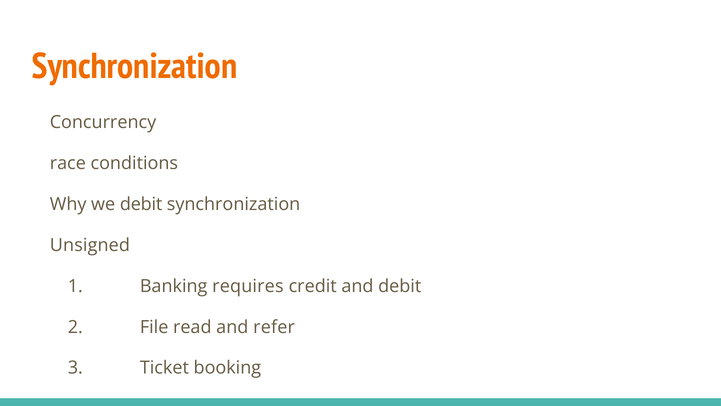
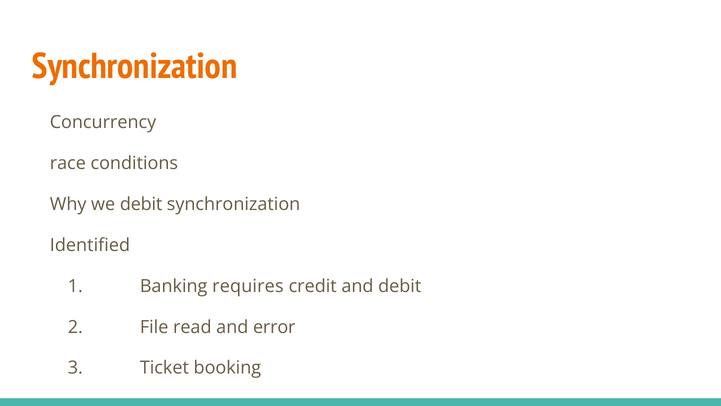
Unsigned: Unsigned -> Identified
refer: refer -> error
